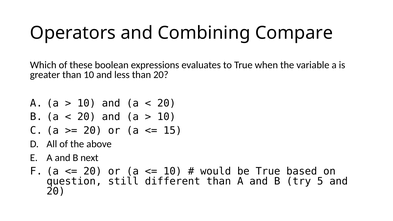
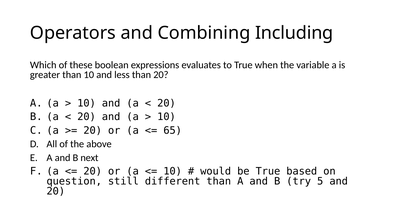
Compare: Compare -> Including
15: 15 -> 65
